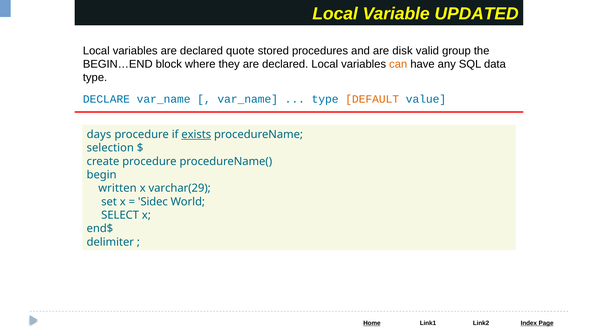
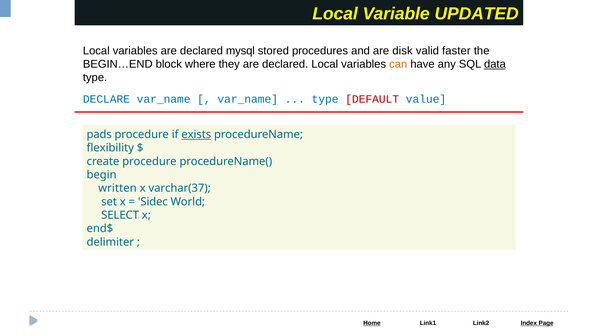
quote: quote -> mysql
group: group -> faster
data underline: none -> present
DEFAULT colour: orange -> red
days: days -> pads
selection: selection -> flexibility
varchar(29: varchar(29 -> varchar(37
